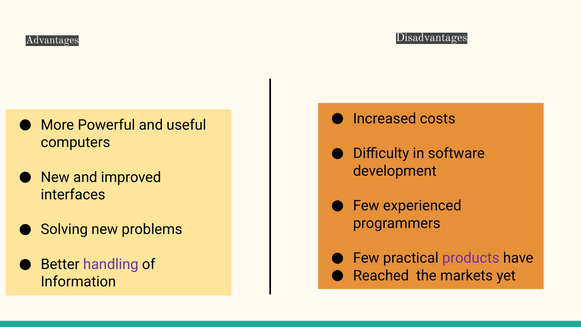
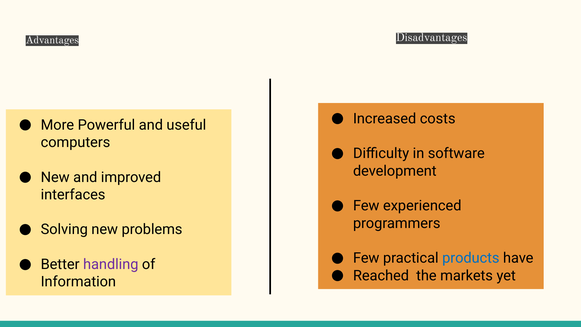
products colour: purple -> blue
